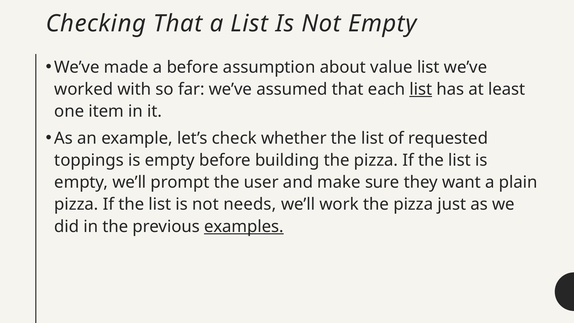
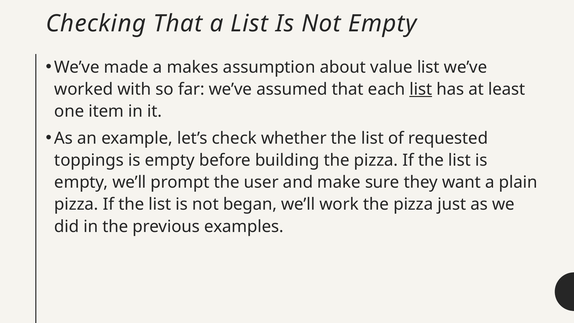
a before: before -> makes
needs: needs -> began
examples underline: present -> none
